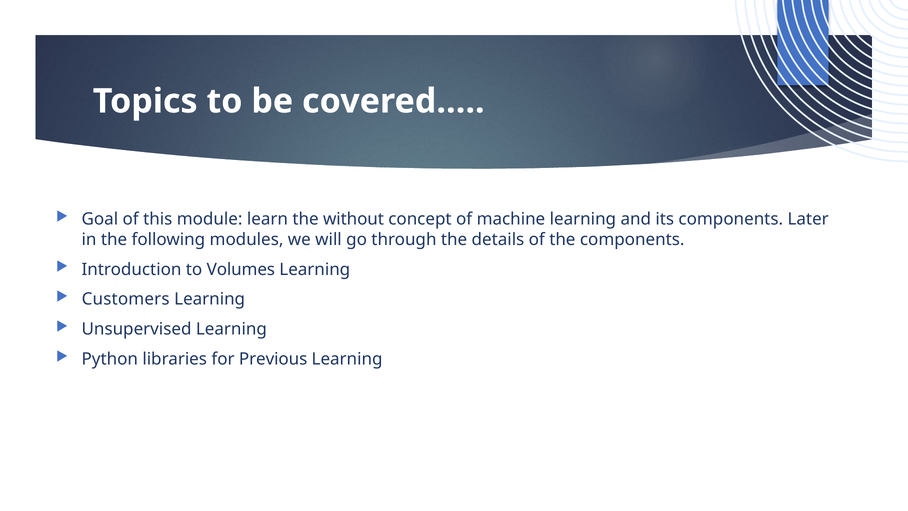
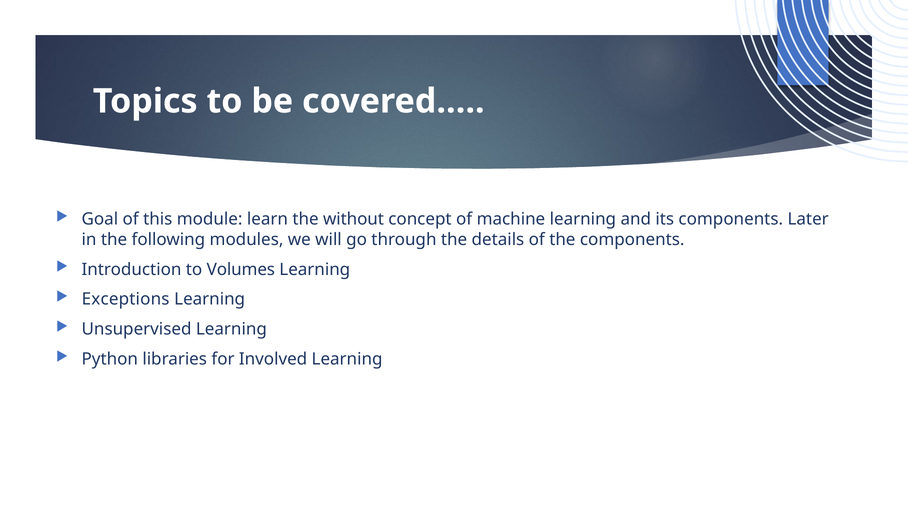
Customers: Customers -> Exceptions
Previous: Previous -> Involved
